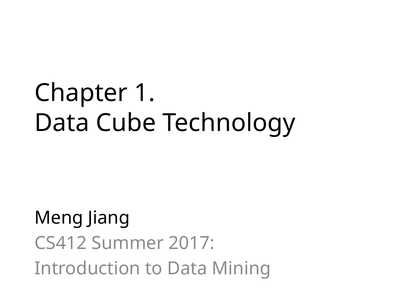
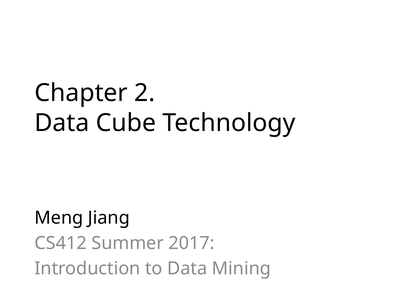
1: 1 -> 2
